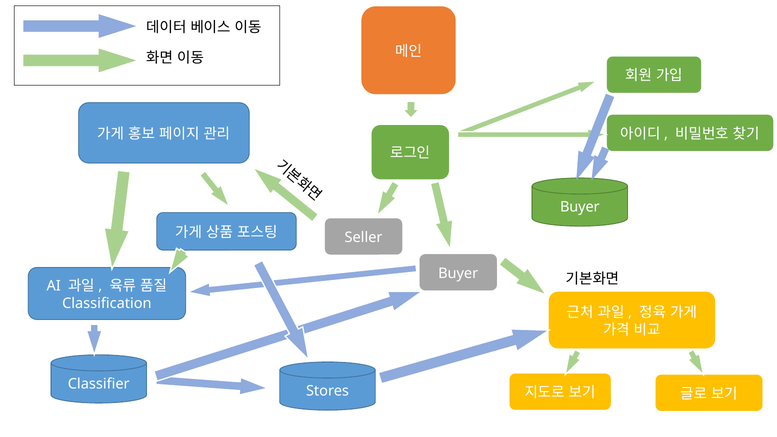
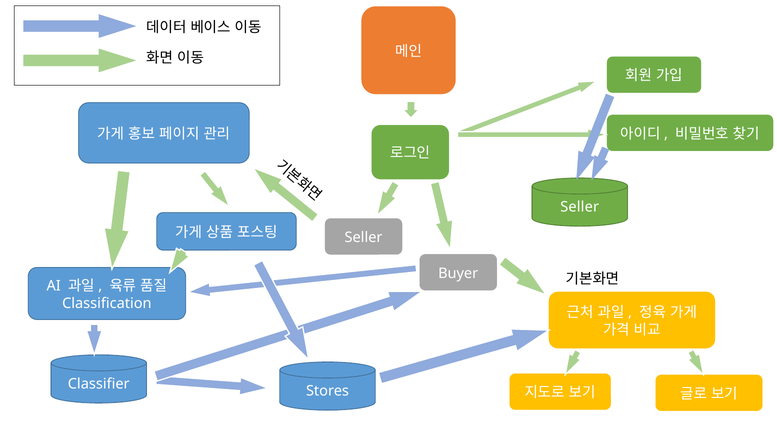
Buyer at (580, 207): Buyer -> Seller
